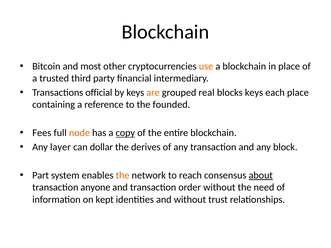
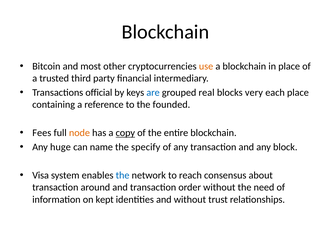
are colour: orange -> blue
blocks keys: keys -> very
layer: layer -> huge
dollar: dollar -> name
derives: derives -> specify
Part: Part -> Visa
the at (123, 175) colour: orange -> blue
about underline: present -> none
anyone: anyone -> around
